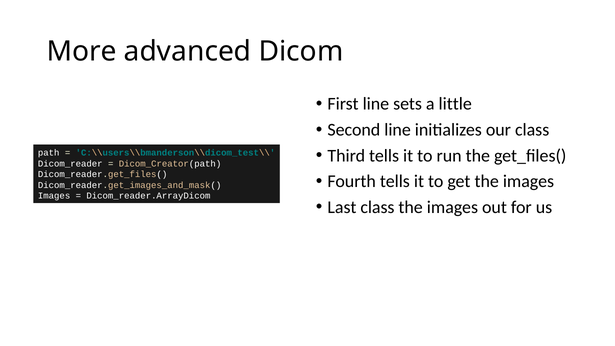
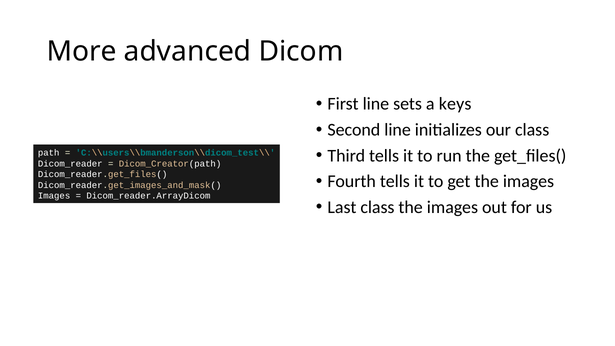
little: little -> keys
